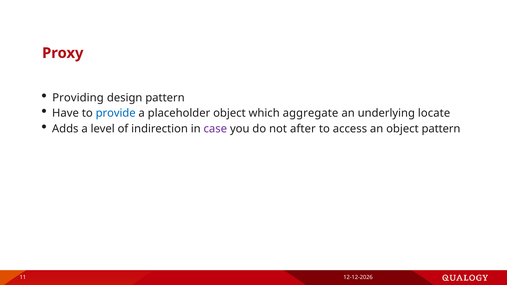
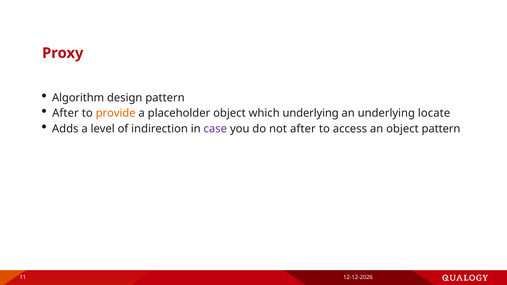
Providing: Providing -> Algorithm
Have at (65, 113): Have -> After
provide colour: blue -> orange
which aggregate: aggregate -> underlying
